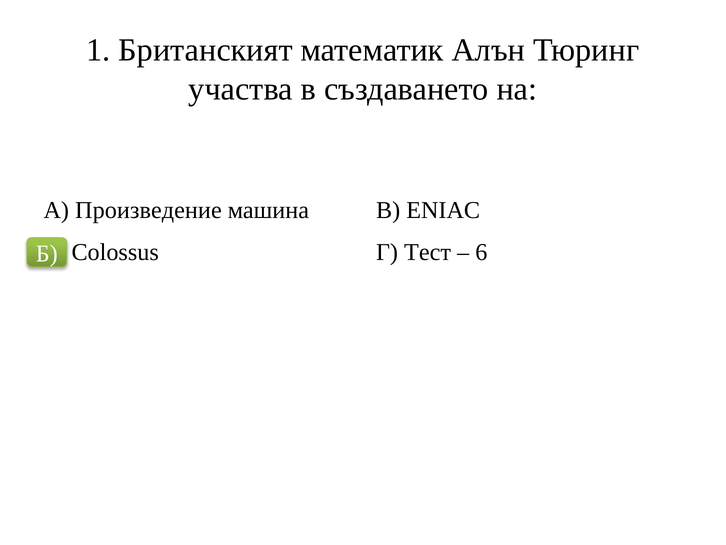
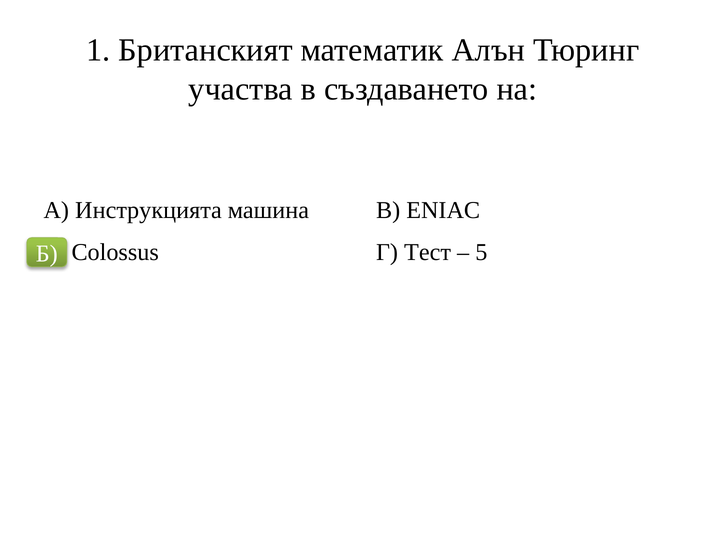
Произведение: Произведение -> Инструкцията
6: 6 -> 5
